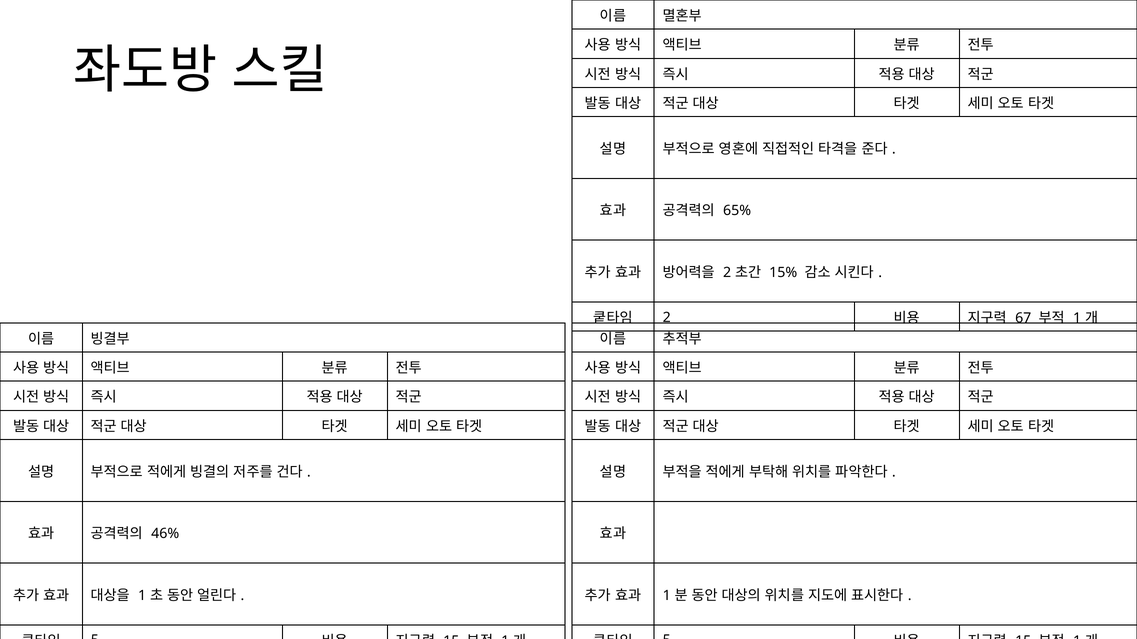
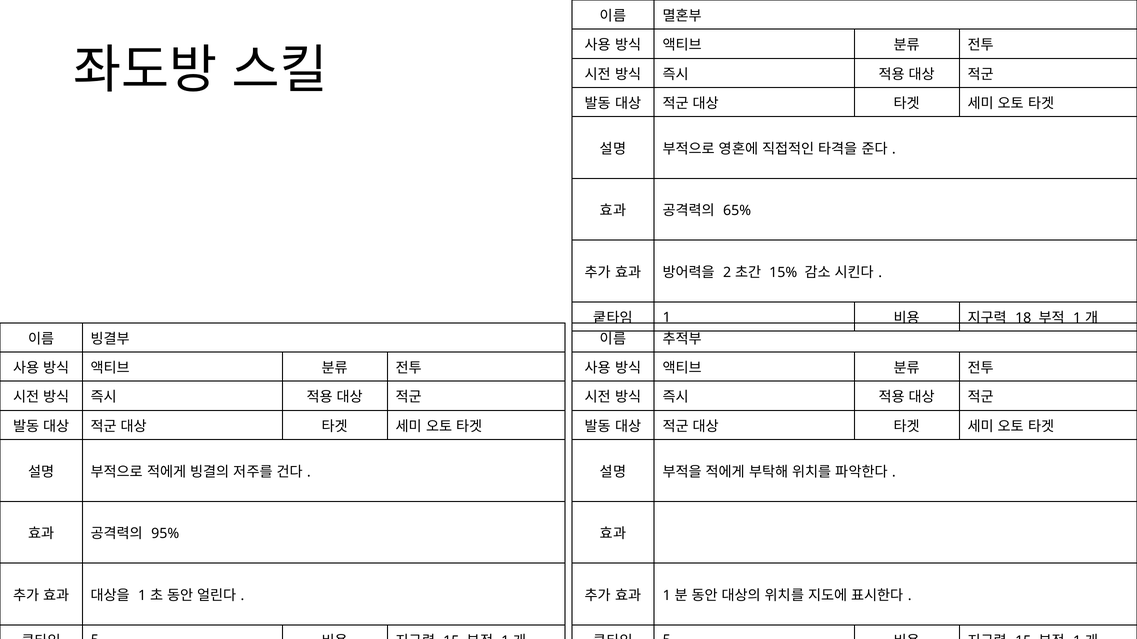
2 at (667, 318): 2 -> 1
67: 67 -> 18
46%: 46% -> 95%
